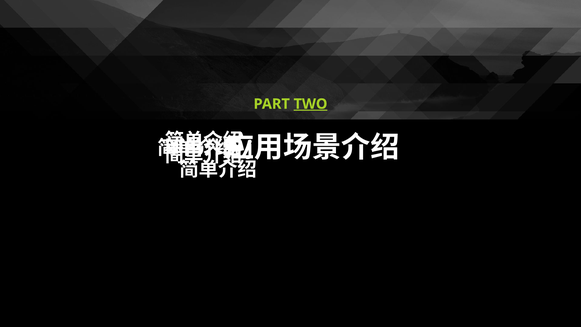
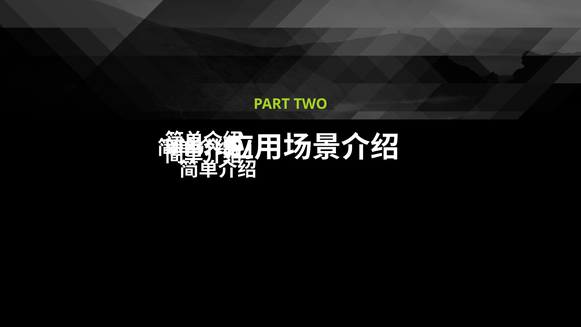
TWO underline: present -> none
